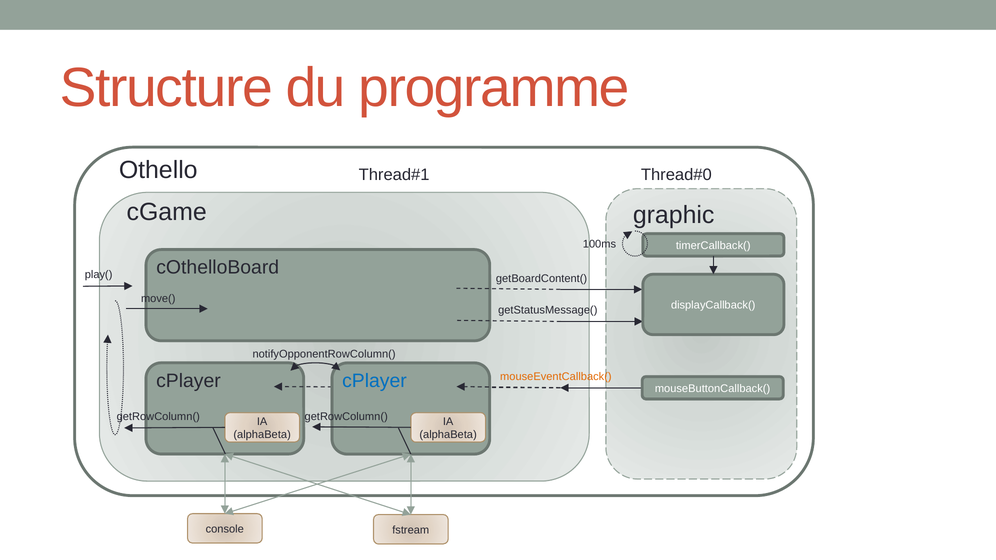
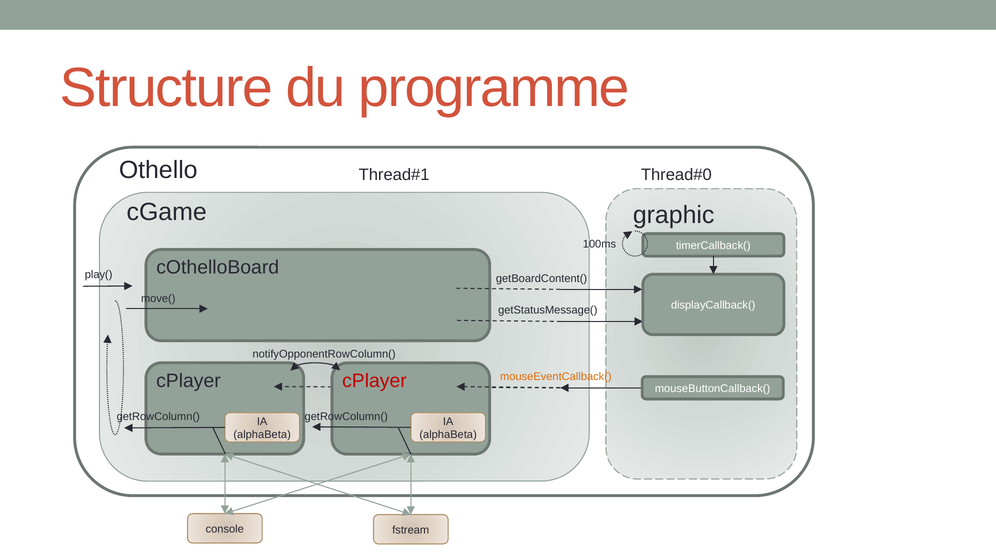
cPlayer at (374, 381) colour: blue -> red
